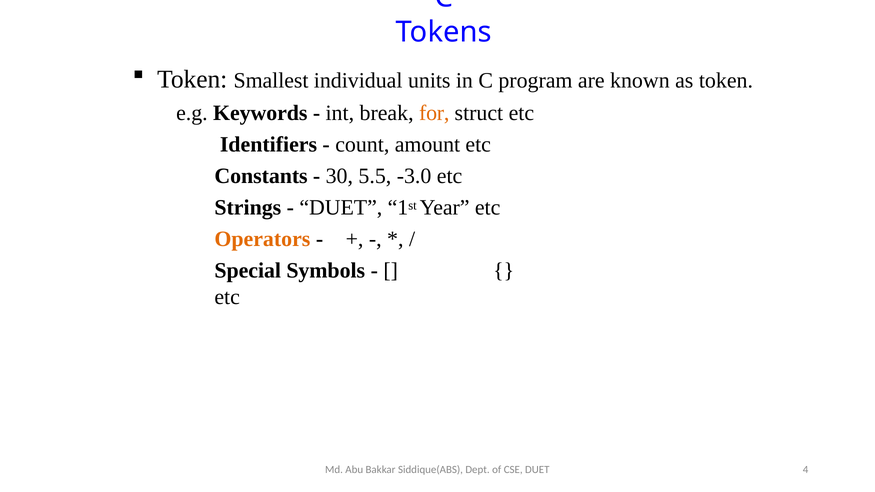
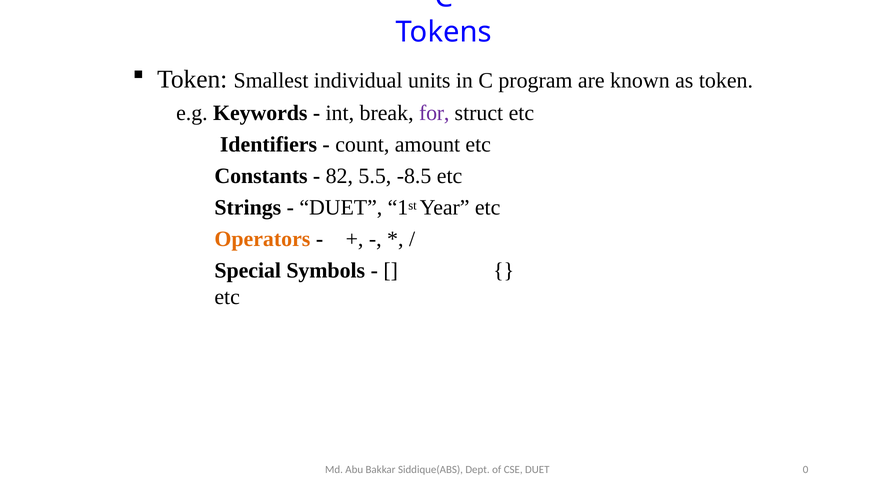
for colour: orange -> purple
30: 30 -> 82
-3.0: -3.0 -> -8.5
4: 4 -> 0
